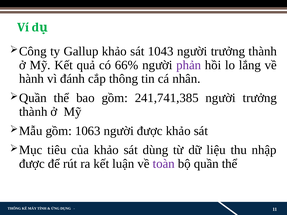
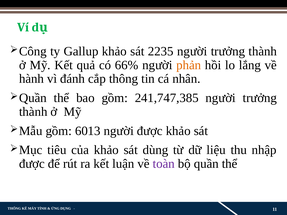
1043: 1043 -> 2235
phản colour: purple -> orange
241,741,385: 241,741,385 -> 241,747,385
1063: 1063 -> 6013
